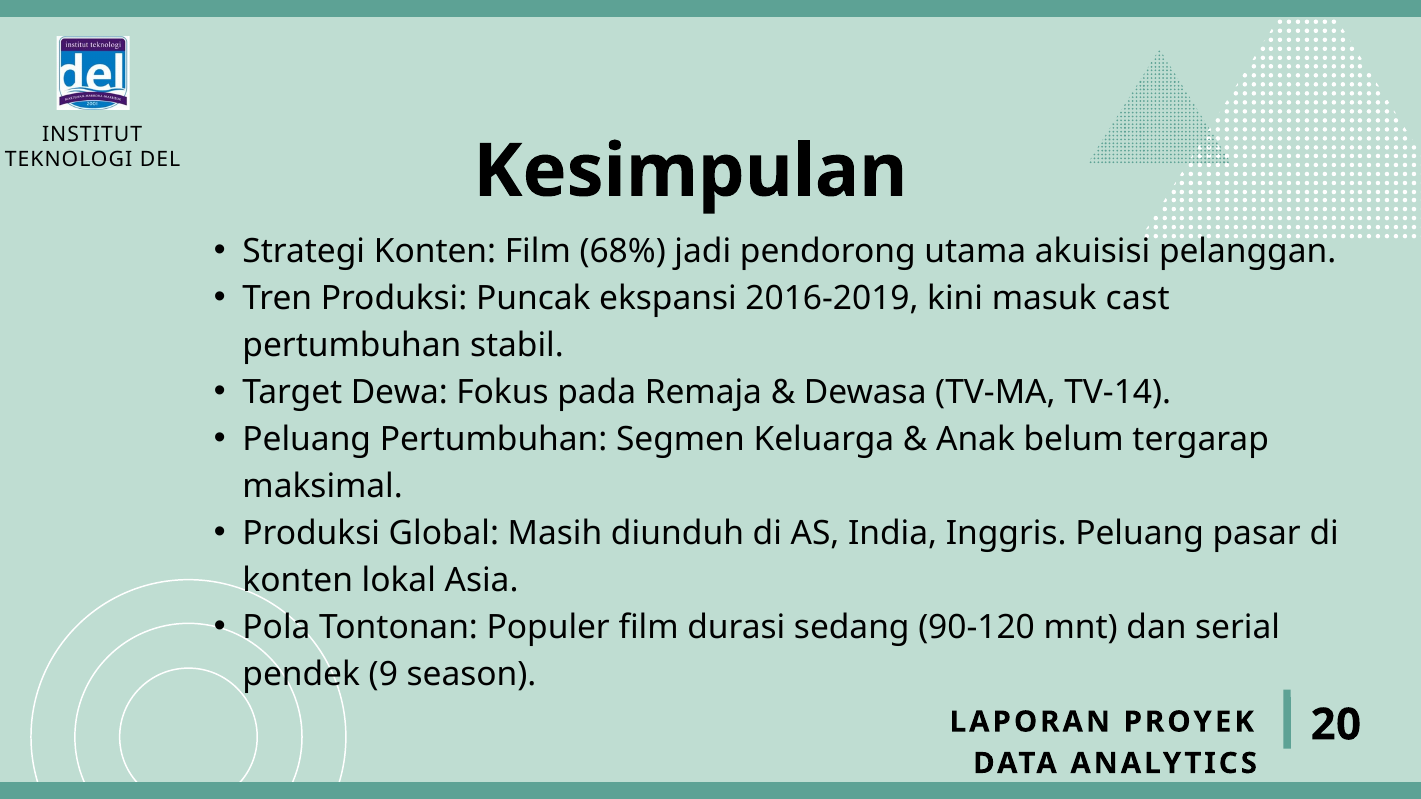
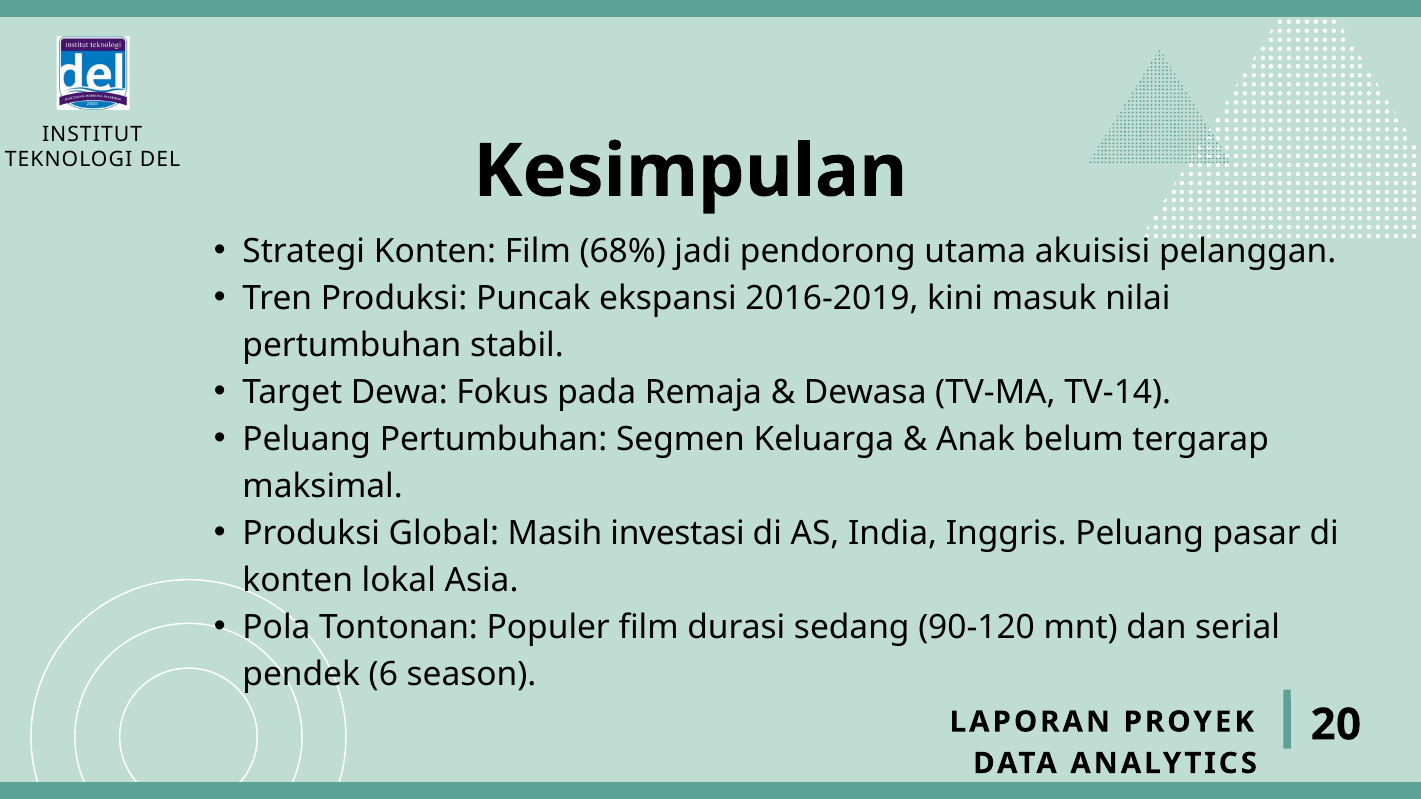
cast: cast -> nilai
diunduh: diunduh -> investasi
9: 9 -> 6
